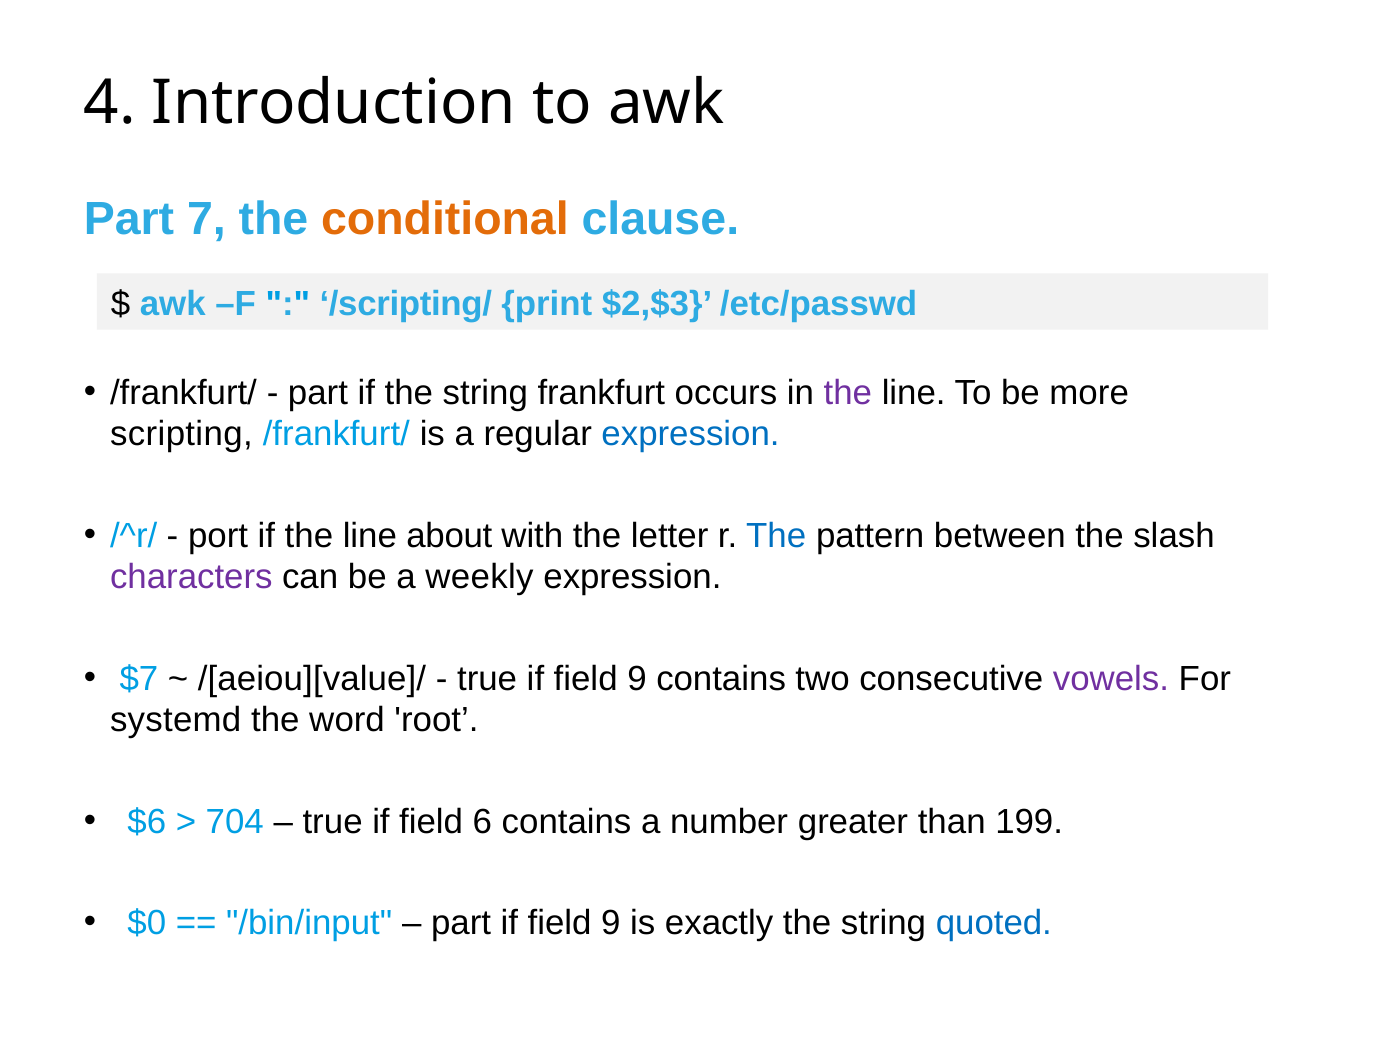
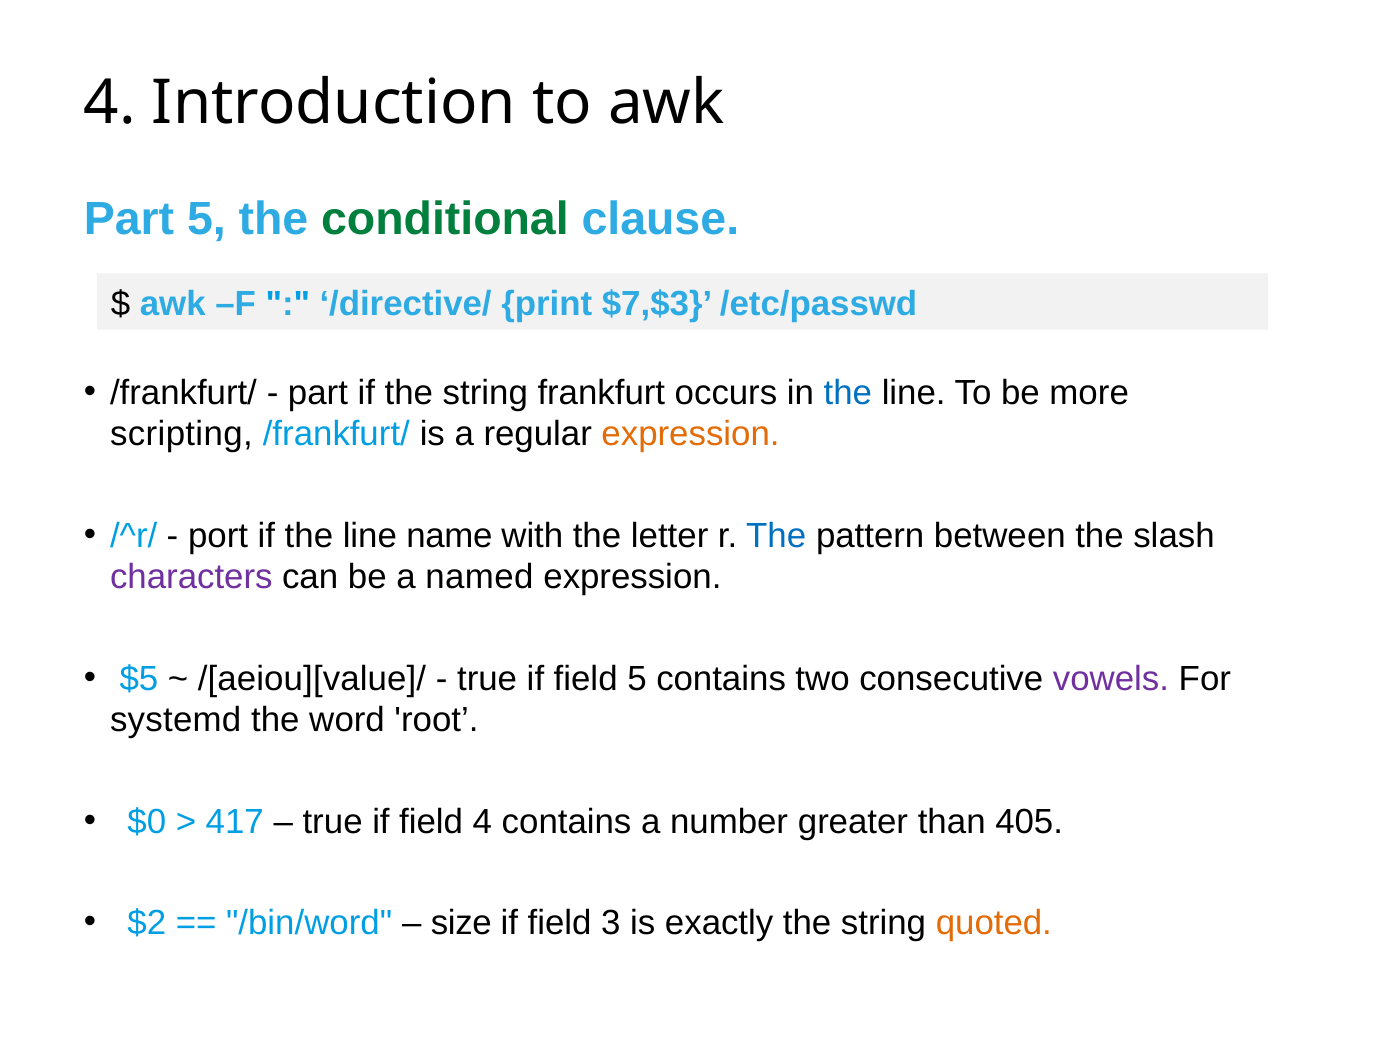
Part 7: 7 -> 5
conditional colour: orange -> green
/scripting/: /scripting/ -> /directive/
$2,$3: $2,$3 -> $7,$3
the at (848, 392) colour: purple -> blue
expression at (691, 434) colour: blue -> orange
about: about -> name
weekly: weekly -> named
$7: $7 -> $5
true if field 9: 9 -> 5
$6: $6 -> $0
704: 704 -> 417
field 6: 6 -> 4
199: 199 -> 405
$0: $0 -> $2
/bin/input: /bin/input -> /bin/word
part at (461, 922): part -> size
9 at (611, 922): 9 -> 3
quoted colour: blue -> orange
